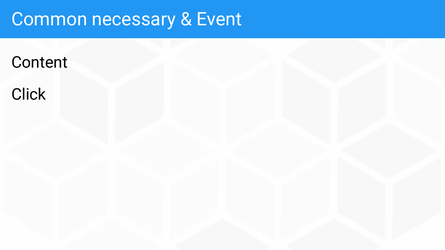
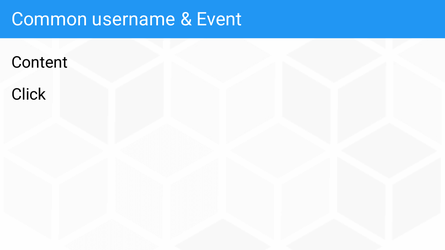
necessary: necessary -> username
